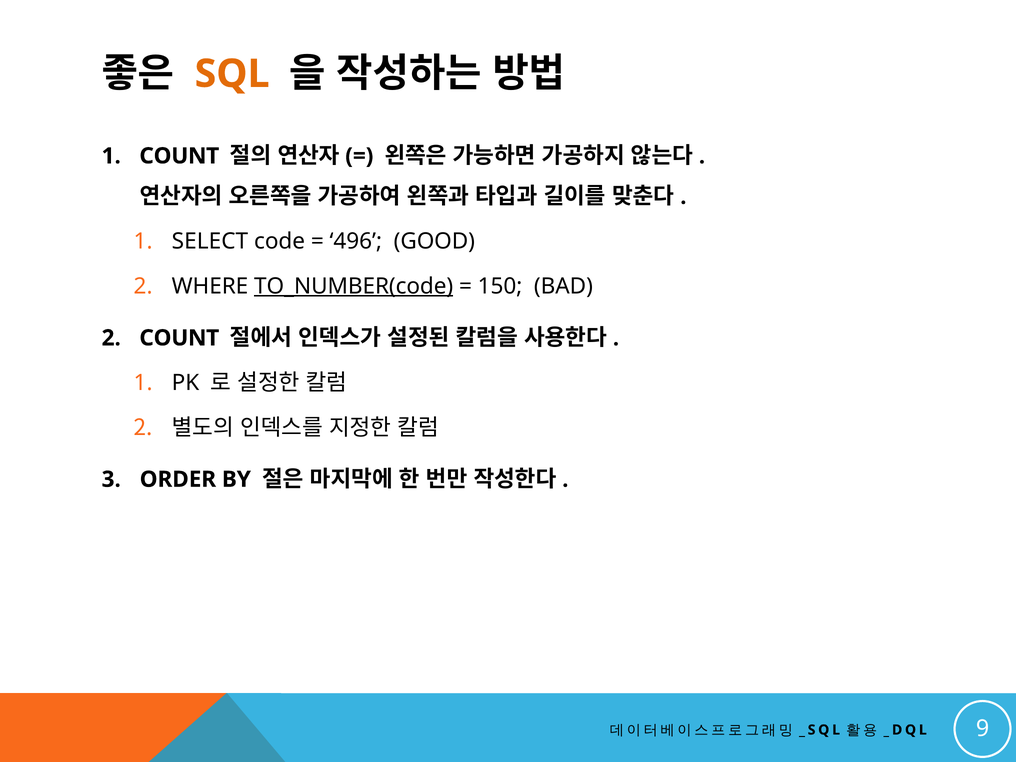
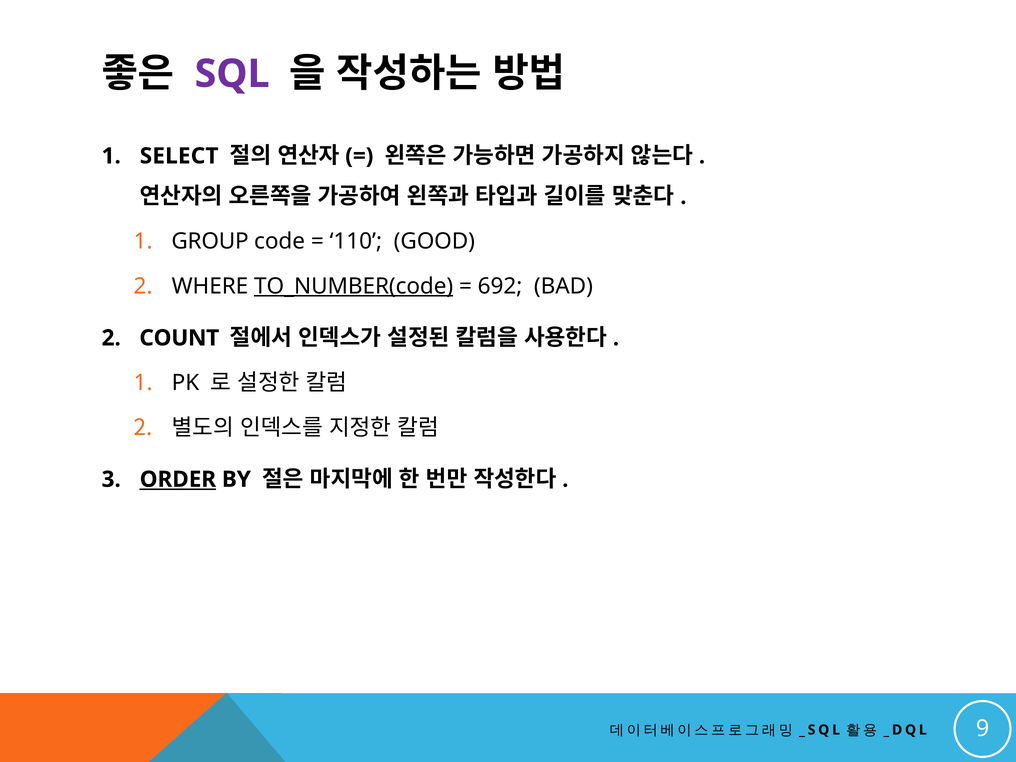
SQL colour: orange -> purple
COUNT at (179, 156): COUNT -> SELECT
SELECT: SELECT -> GROUP
496: 496 -> 110
150: 150 -> 692
ORDER underline: none -> present
